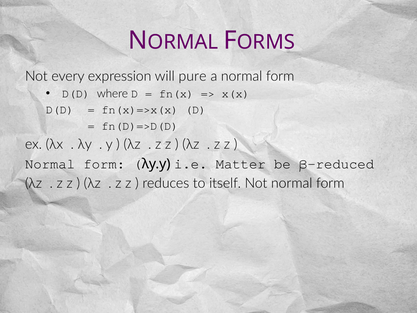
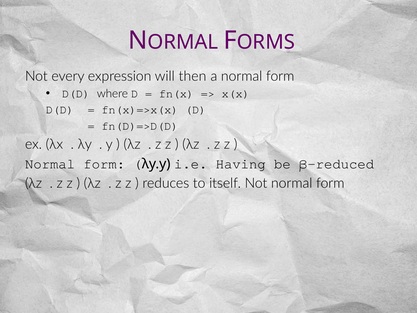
pure: pure -> then
Matter: Matter -> Having
